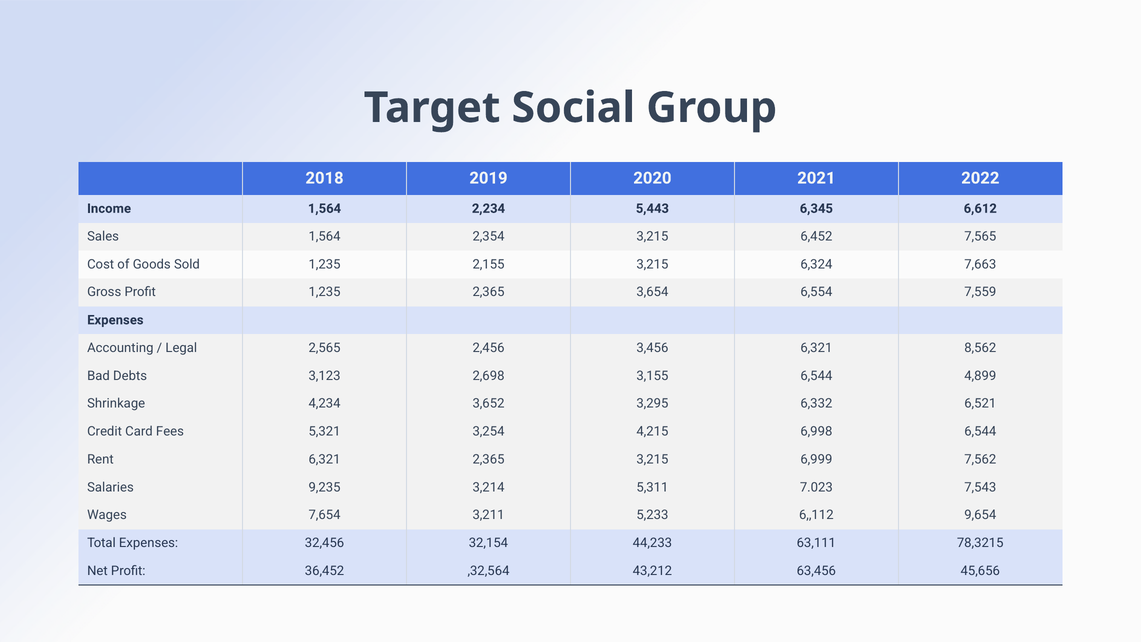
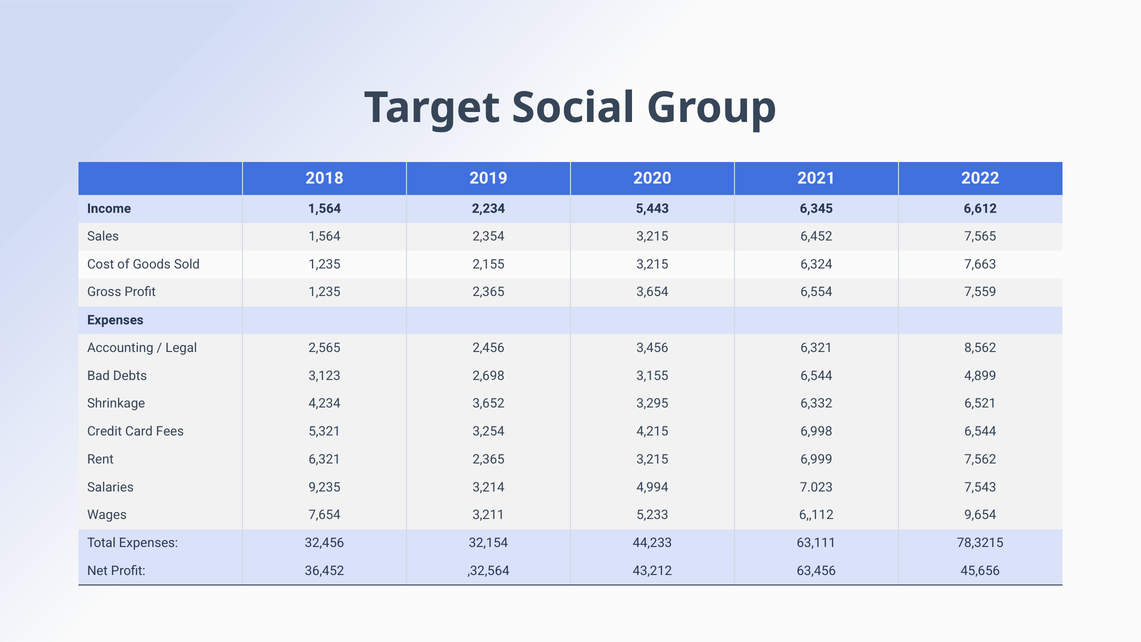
5,311: 5,311 -> 4,994
